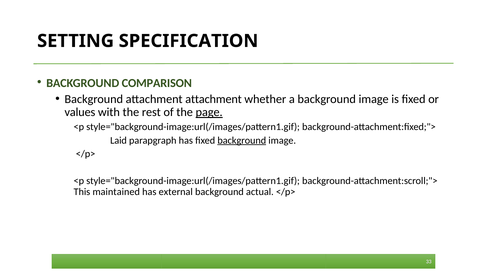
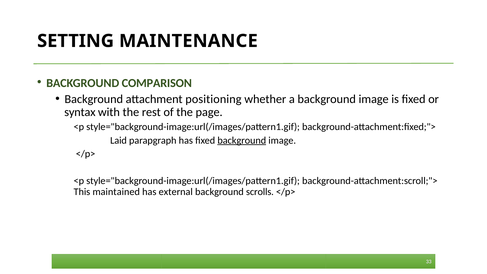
SPECIFICATION: SPECIFICATION -> MAINTENANCE
attachment attachment: attachment -> positioning
values: values -> syntax
page underline: present -> none
actual: actual -> scrolls
